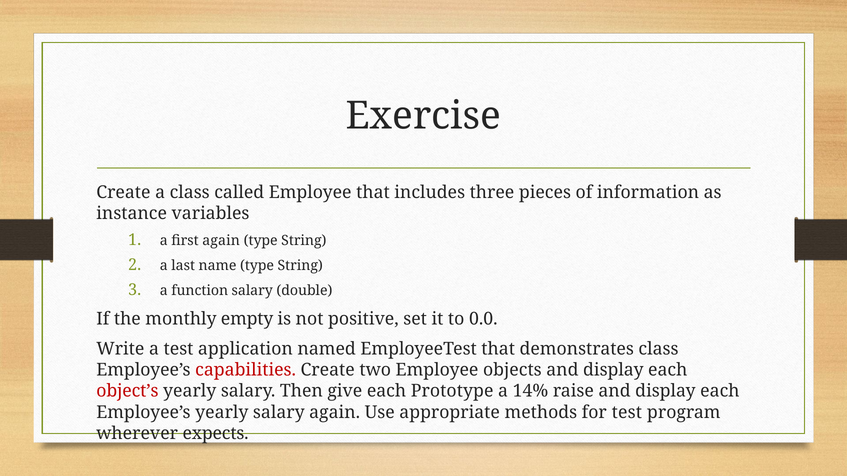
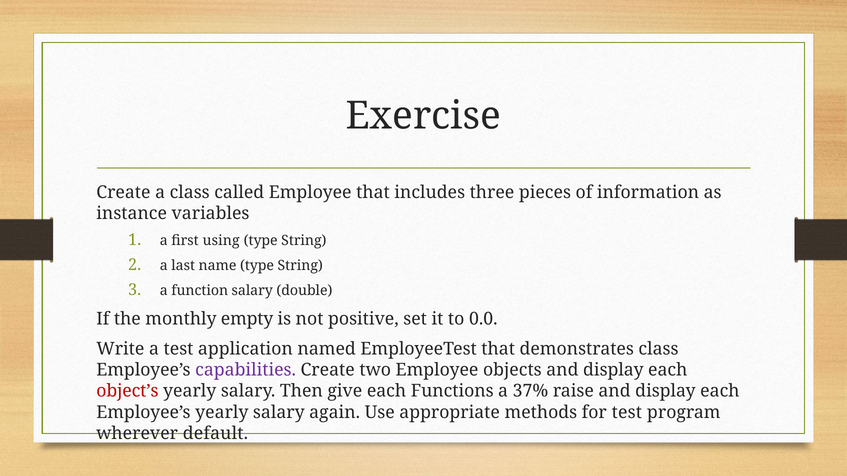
first again: again -> using
capabilities colour: red -> purple
Prototype: Prototype -> Functions
14%: 14% -> 37%
expects: expects -> default
